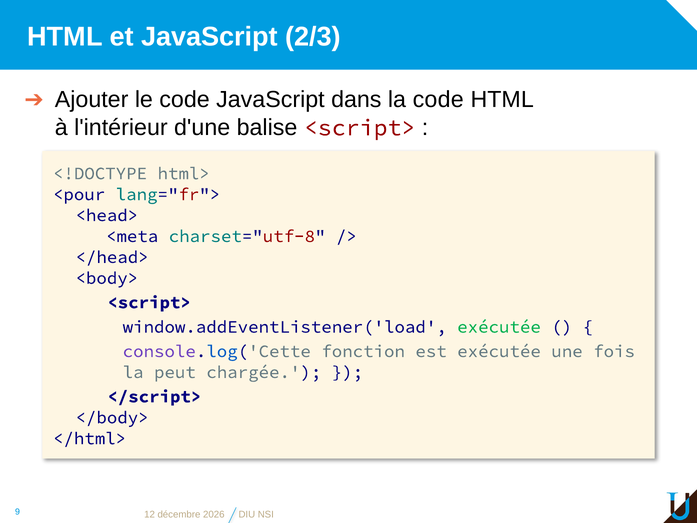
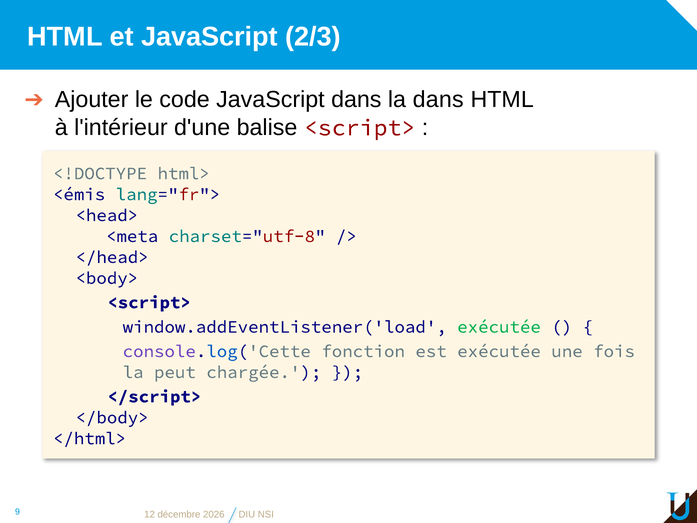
la code: code -> dans
<pour: <pour -> <émis
